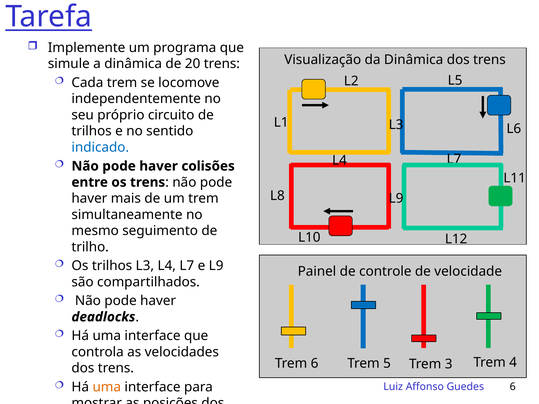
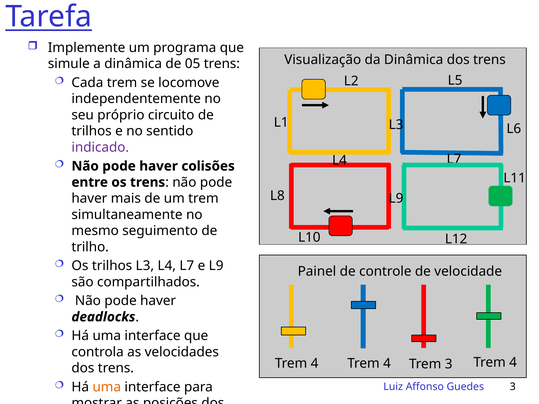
20: 20 -> 05
indicado colour: blue -> purple
6 at (315, 363): 6 -> 4
5 at (387, 364): 5 -> 4
Guedes 6: 6 -> 3
